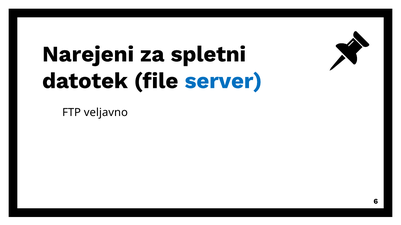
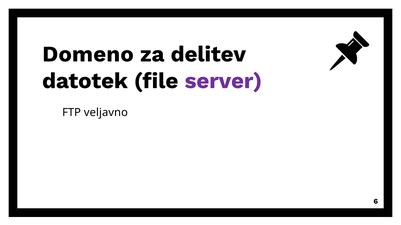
Narejeni: Narejeni -> Domeno
spletni: spletni -> delitev
server colour: blue -> purple
